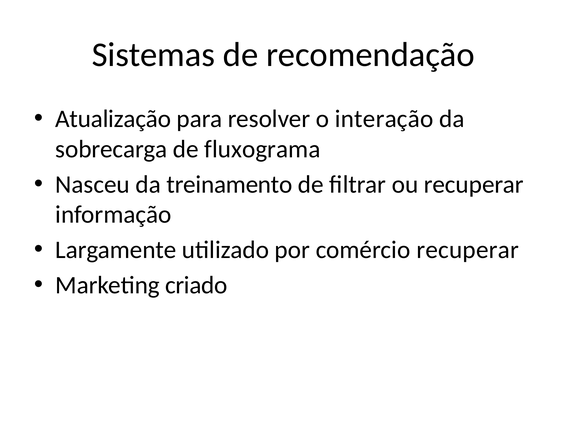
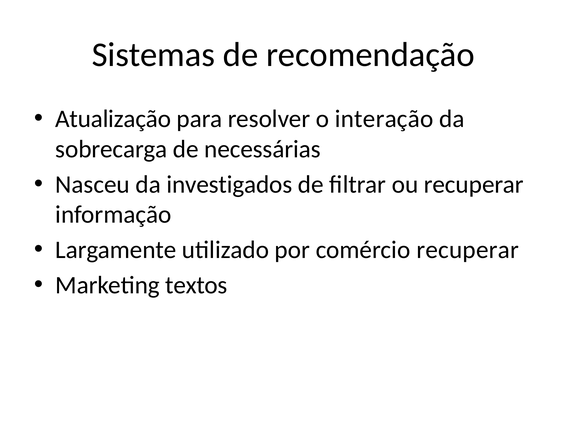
fluxograma: fluxograma -> necessárias
treinamento: treinamento -> investigados
criado: criado -> textos
